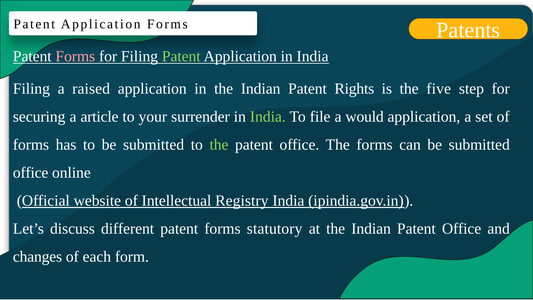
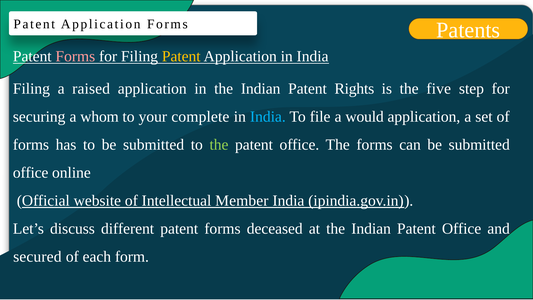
Patent at (181, 56) colour: light green -> yellow
article: article -> whom
surrender: surrender -> complete
India at (268, 117) colour: light green -> light blue
Registry: Registry -> Member
statutory: statutory -> deceased
changes: changes -> secured
